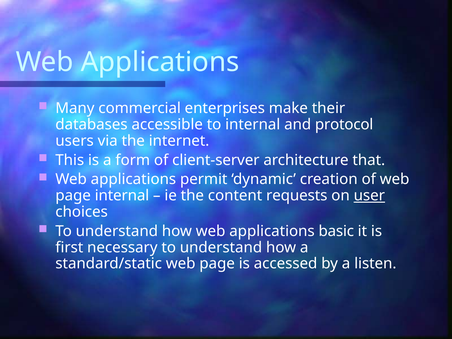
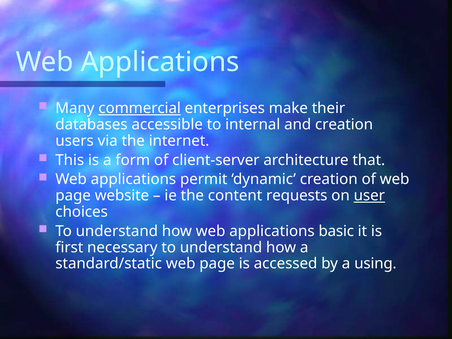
commercial underline: none -> present
and protocol: protocol -> creation
page internal: internal -> website
listen: listen -> using
